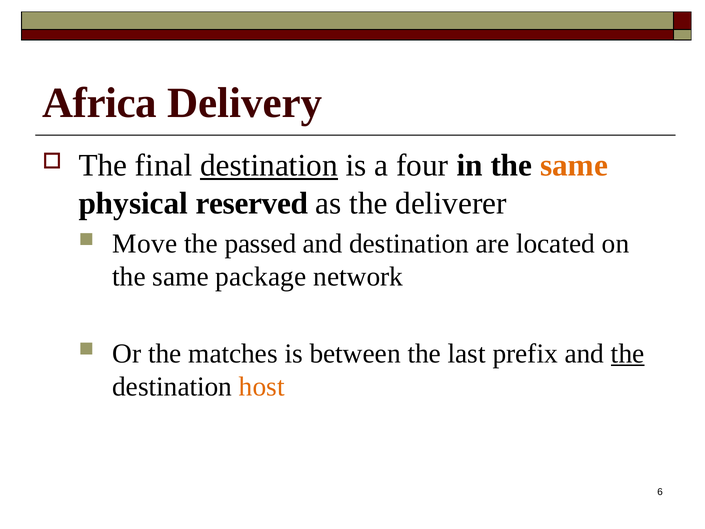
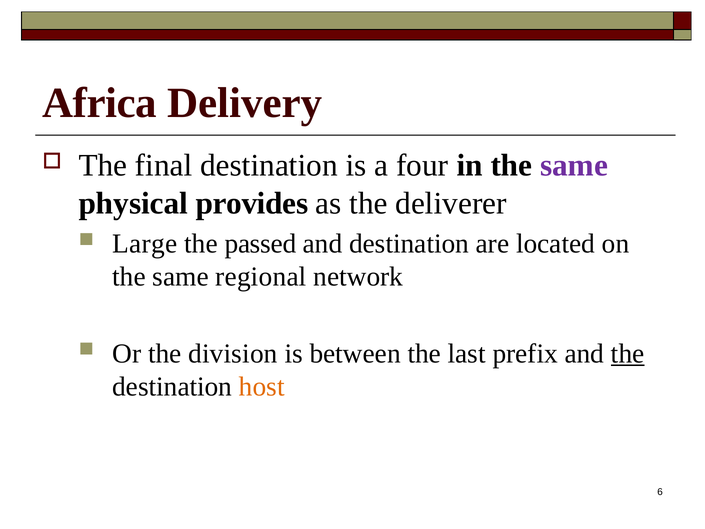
destination at (269, 166) underline: present -> none
same at (574, 166) colour: orange -> purple
reserved: reserved -> provides
Move: Move -> Large
package: package -> regional
matches: matches -> division
